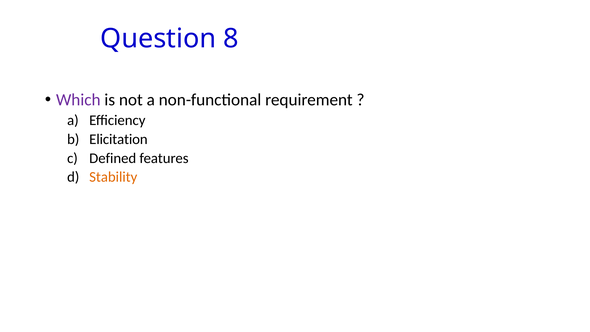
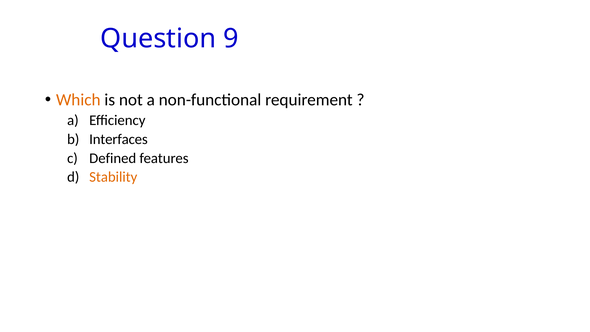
8: 8 -> 9
Which colour: purple -> orange
Elicitation: Elicitation -> Interfaces
